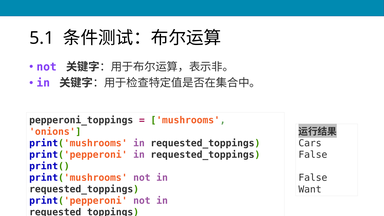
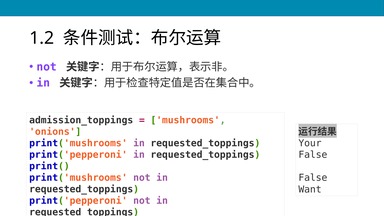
5.1: 5.1 -> 1.2
pepperoni_toppings: pepperoni_toppings -> admission_toppings
Cars: Cars -> Your
